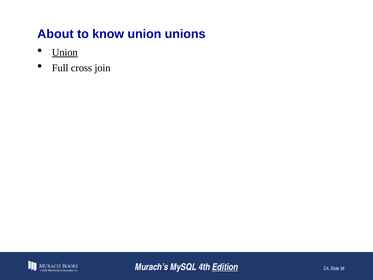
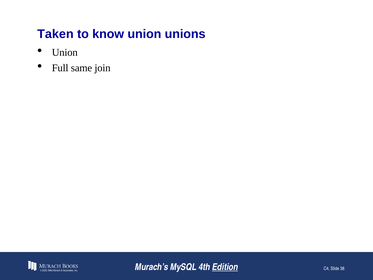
About: About -> Taken
Union at (65, 52) underline: present -> none
cross: cross -> same
